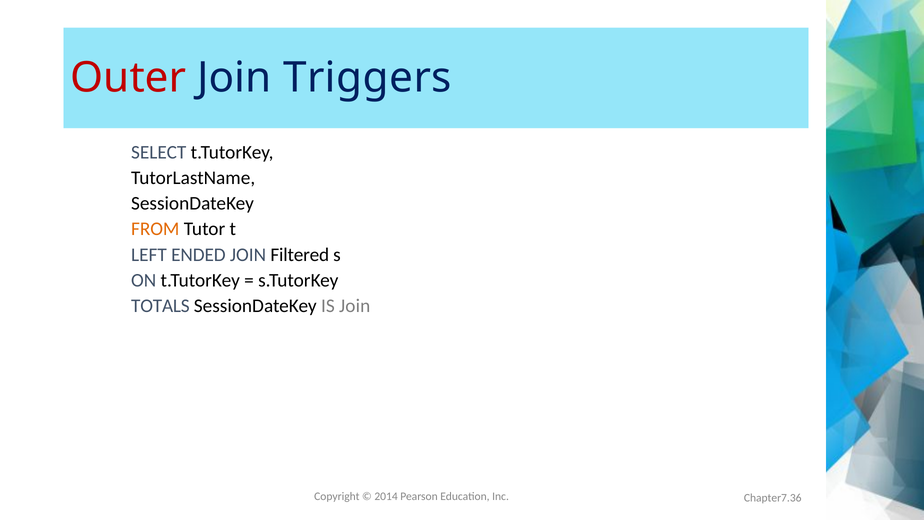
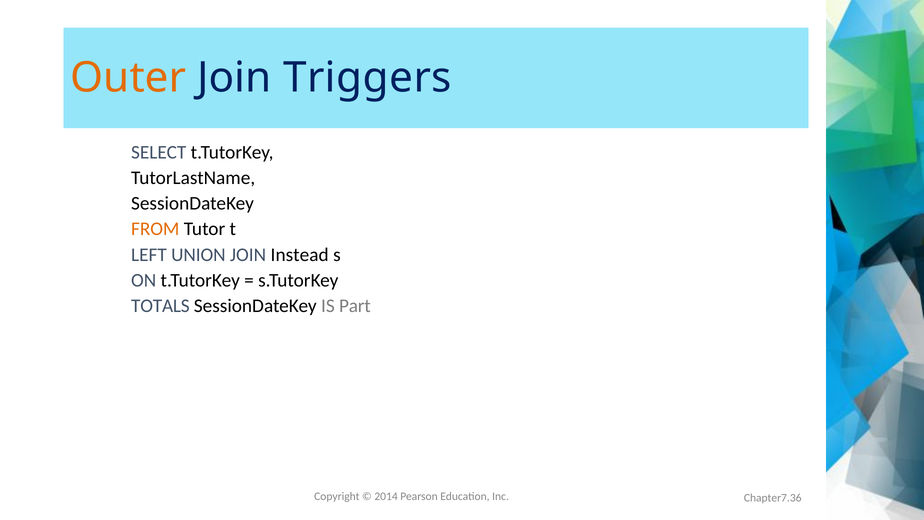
Outer colour: red -> orange
ENDED: ENDED -> UNION
Filtered: Filtered -> Instead
IS Join: Join -> Part
